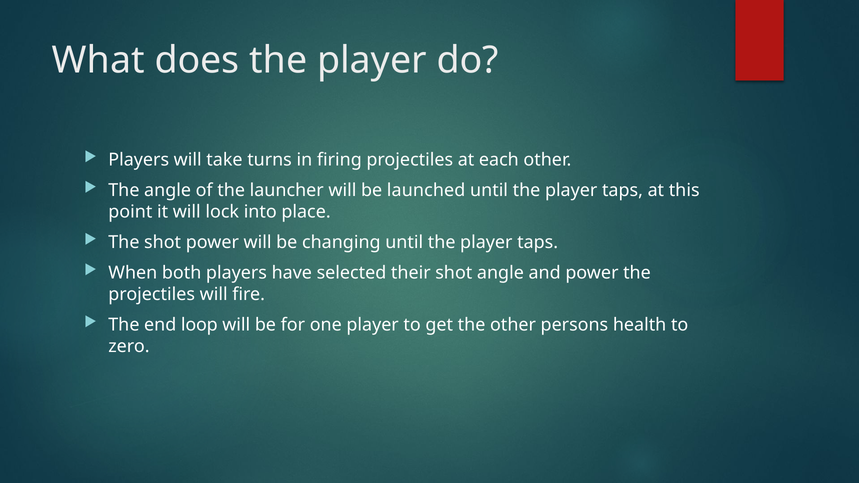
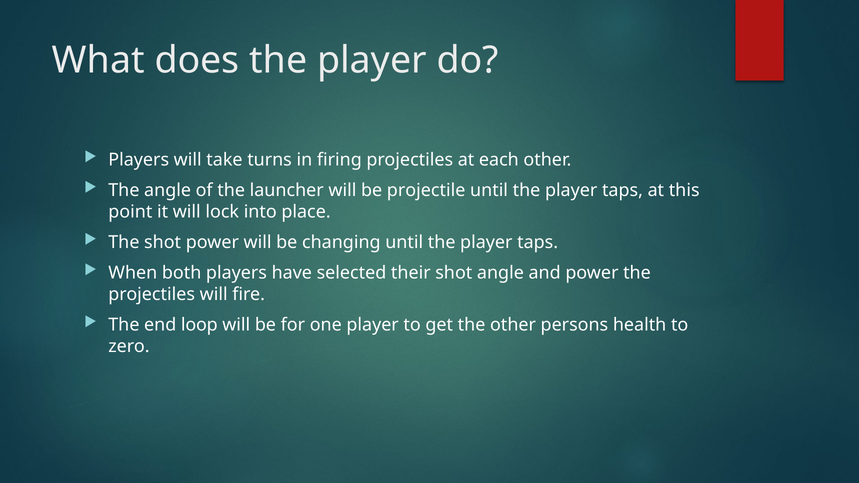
launched: launched -> projectile
